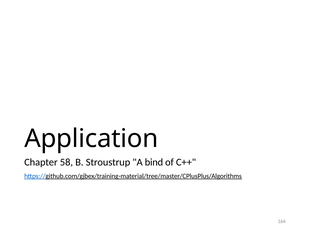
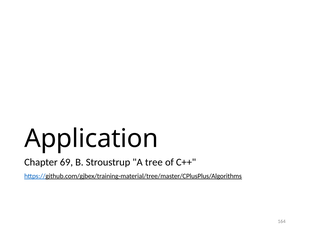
58: 58 -> 69
bind: bind -> tree
